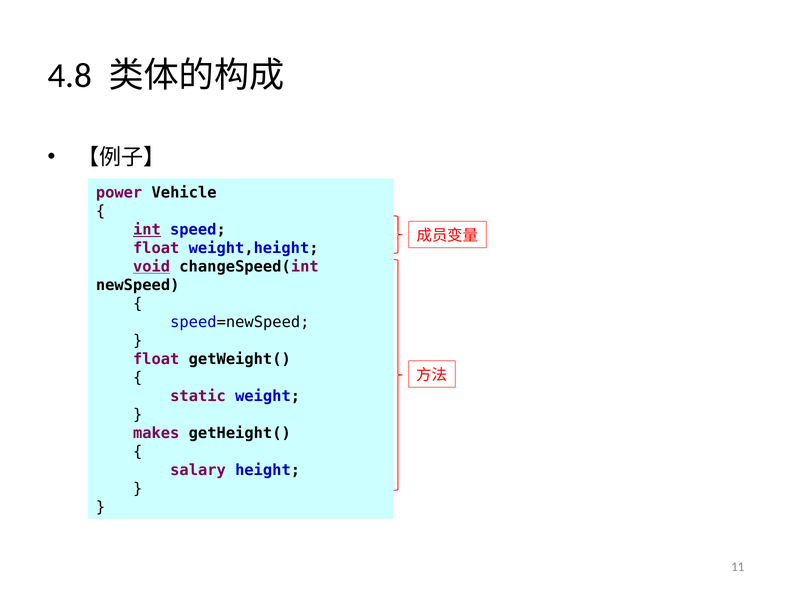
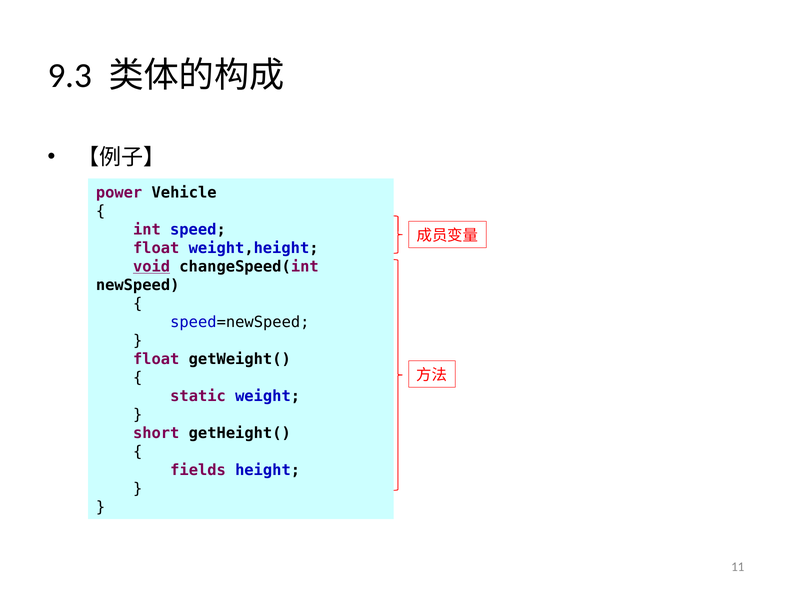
4.8: 4.8 -> 9.3
int underline: present -> none
makes: makes -> short
salary: salary -> fields
